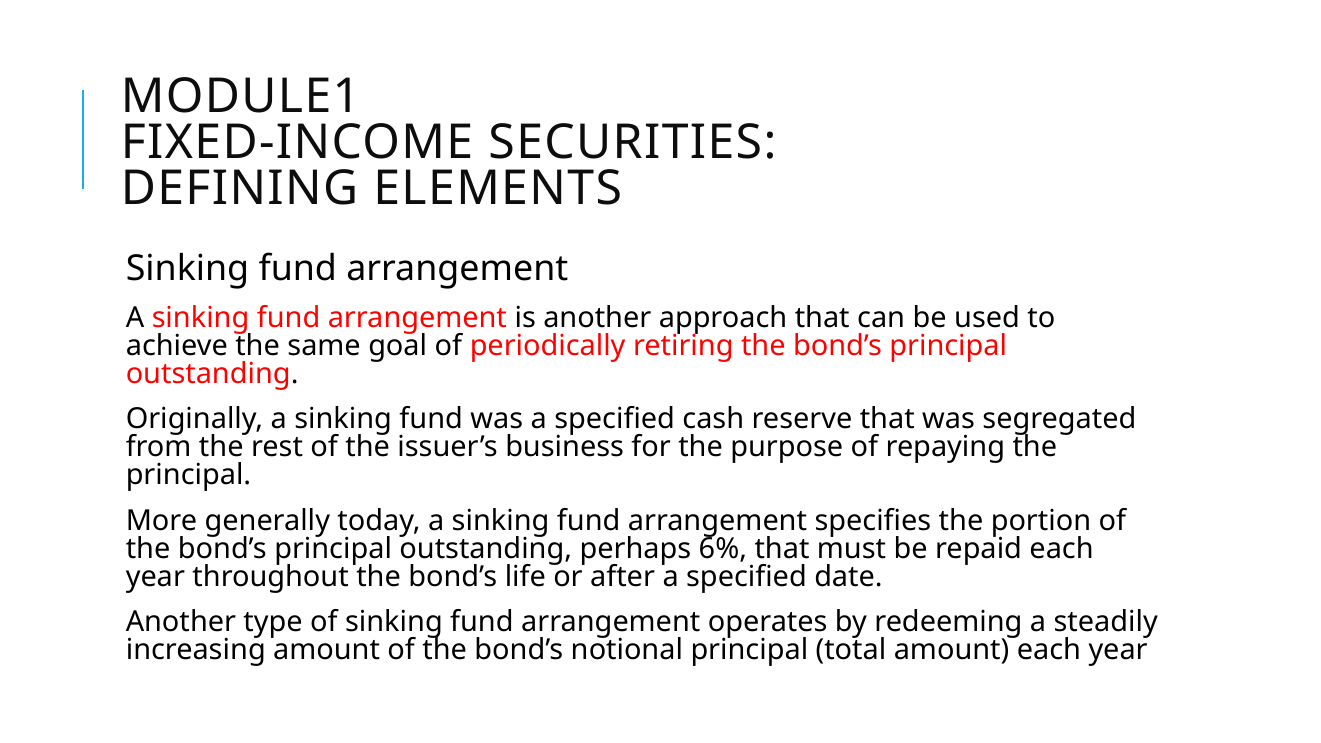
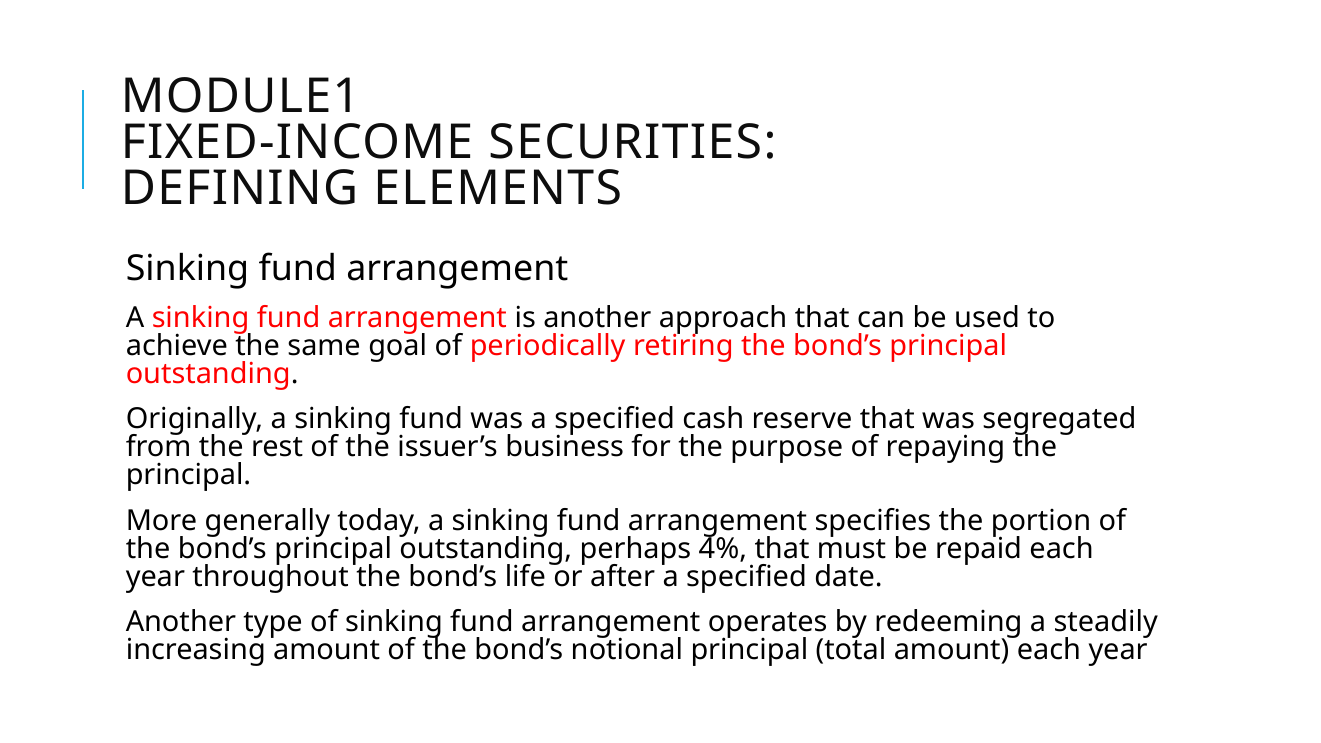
6%: 6% -> 4%
